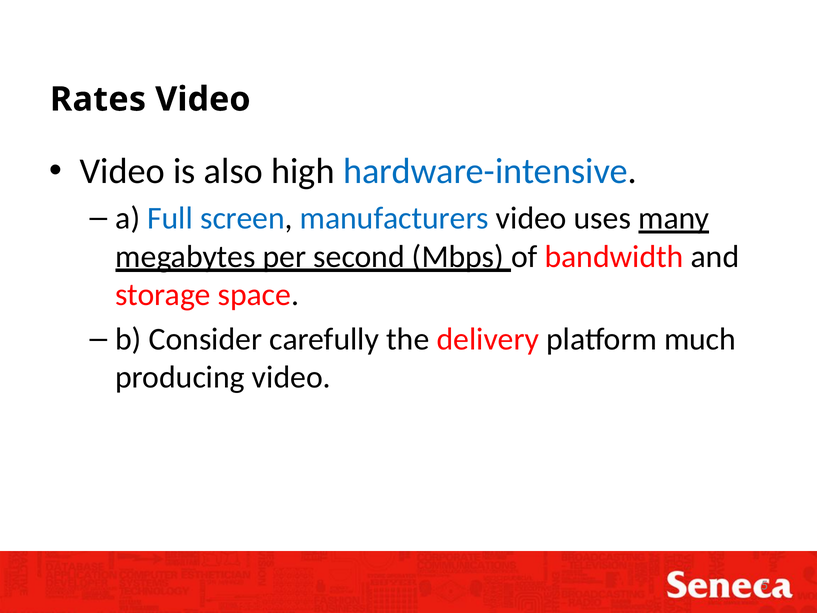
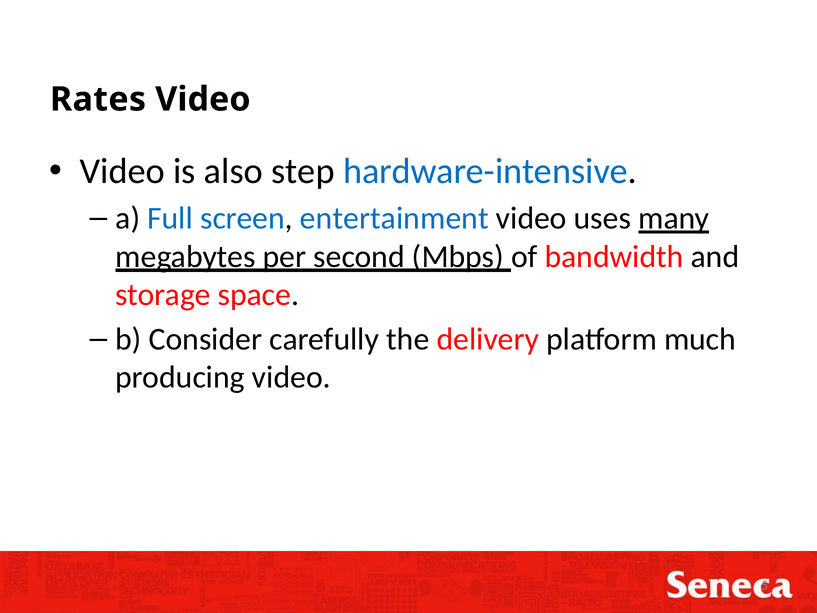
high: high -> step
manufacturers: manufacturers -> entertainment
